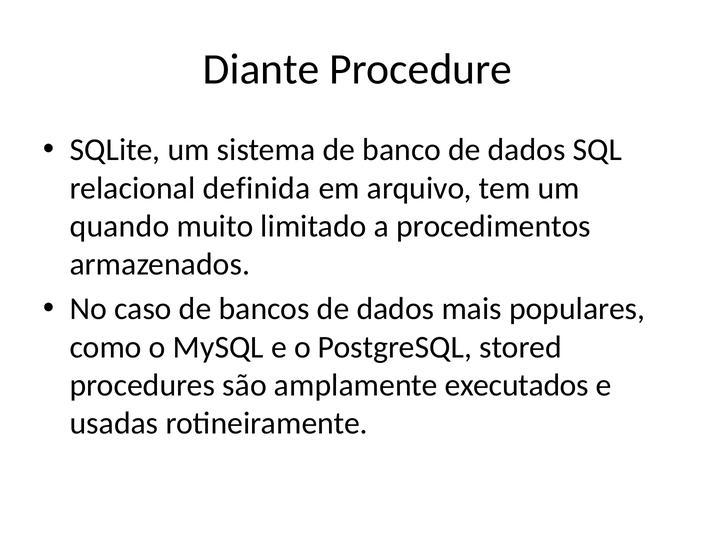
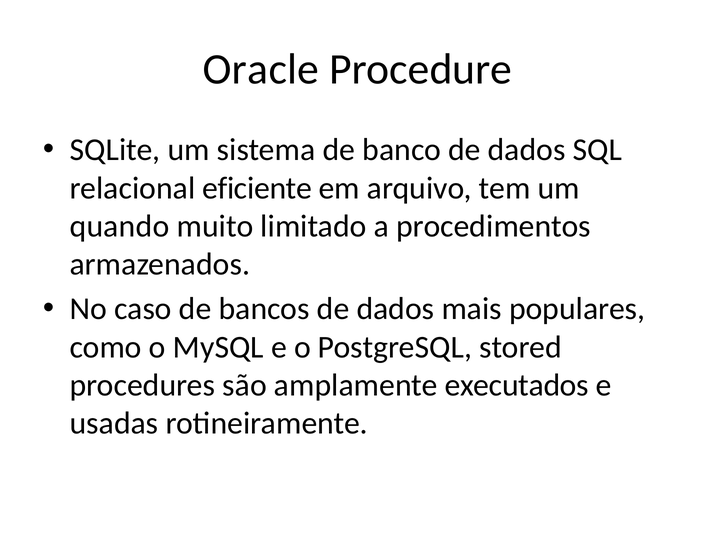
Diante: Diante -> Oracle
definida: definida -> eficiente
